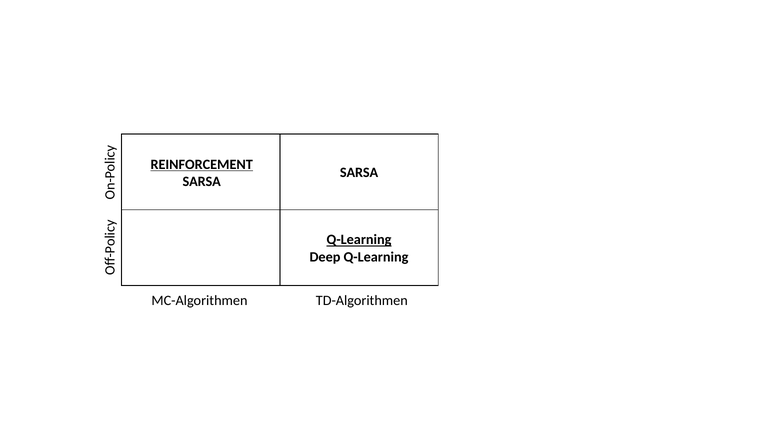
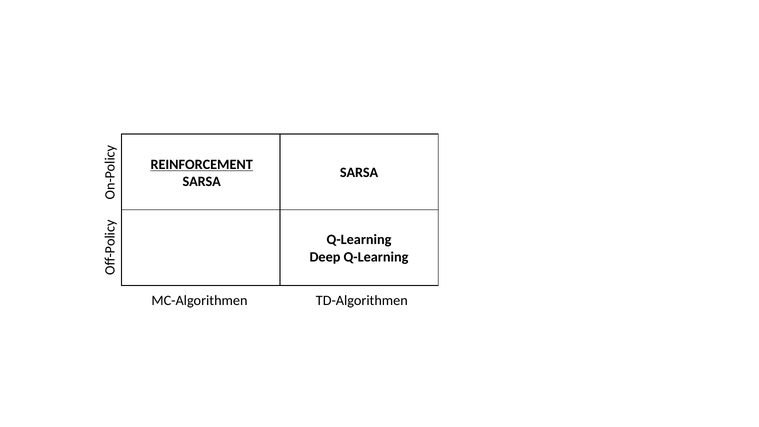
Q-Learning at (359, 240) underline: present -> none
